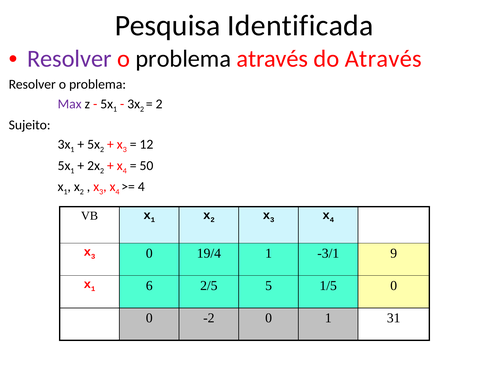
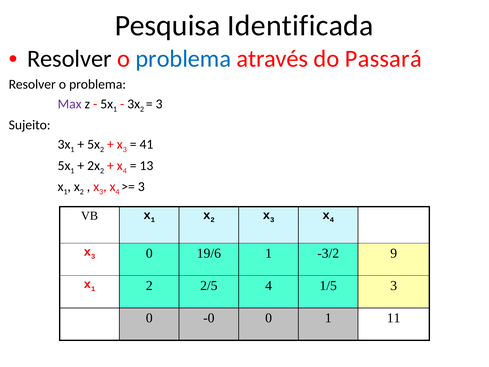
Resolver at (69, 59) colour: purple -> black
problema at (183, 59) colour: black -> blue
do Através: Através -> Passará
2 at (159, 104): 2 -> 3
12: 12 -> 41
50: 50 -> 13
4 at (141, 187): 4 -> 3
19/4: 19/4 -> 19/6
-3/1: -3/1 -> -3/2
1 6: 6 -> 2
2/5 5: 5 -> 4
1/5 0: 0 -> 3
-2: -2 -> -0
31: 31 -> 11
